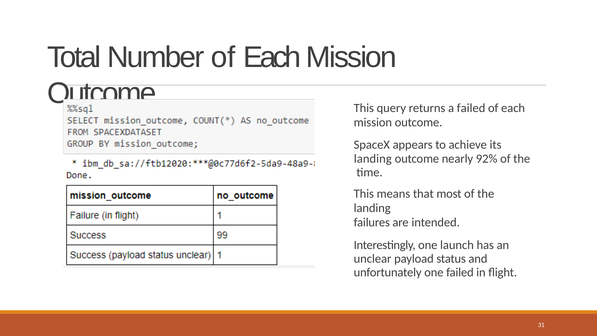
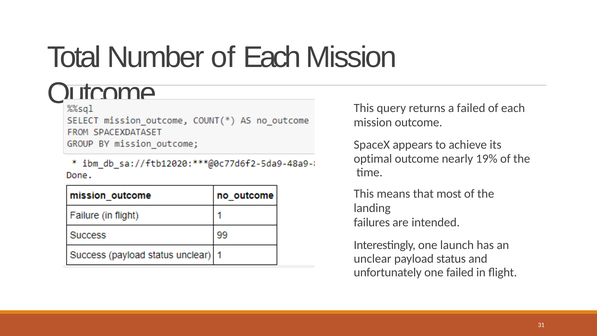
landing at (373, 158): landing -> optimal
92%: 92% -> 19%
